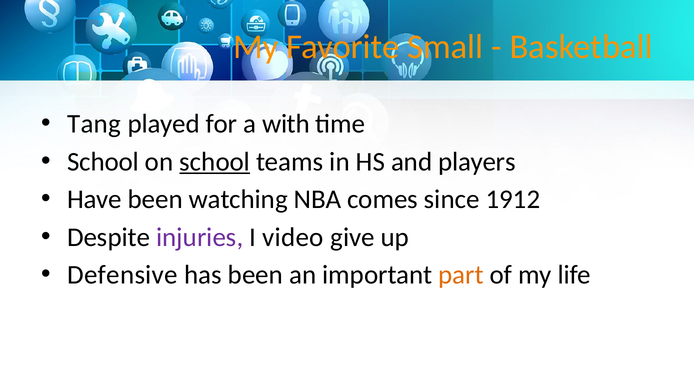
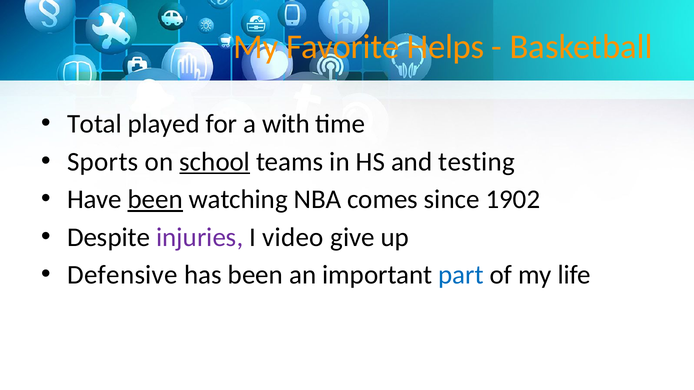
Small: Small -> Helps
Tang: Tang -> Total
School at (103, 162): School -> Sports
players: players -> testing
been at (155, 200) underline: none -> present
1912: 1912 -> 1902
part colour: orange -> blue
